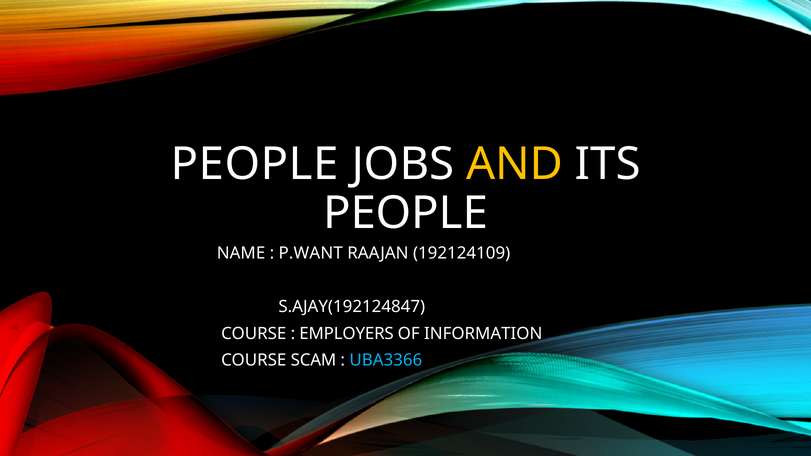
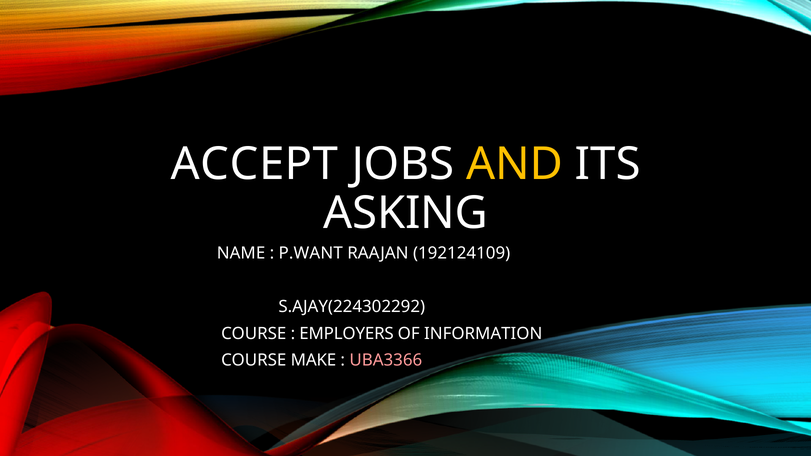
PEOPLE at (255, 164): PEOPLE -> ACCEPT
PEOPLE at (406, 213): PEOPLE -> ASKING
S.AJAY(192124847: S.AJAY(192124847 -> S.AJAY(224302292
SCAM: SCAM -> MAKE
UBA3366 colour: light blue -> pink
